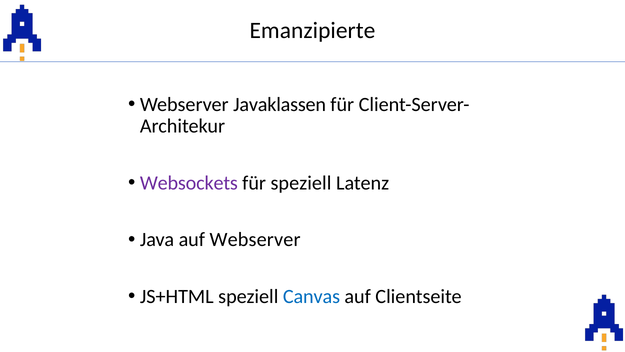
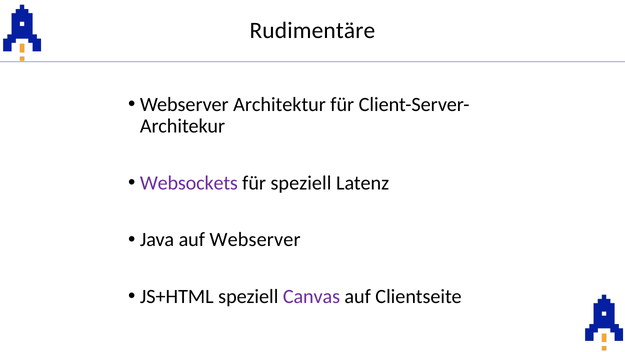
Emanzipierte: Emanzipierte -> Rudimentäre
Javaklassen: Javaklassen -> Architektur
Canvas colour: blue -> purple
